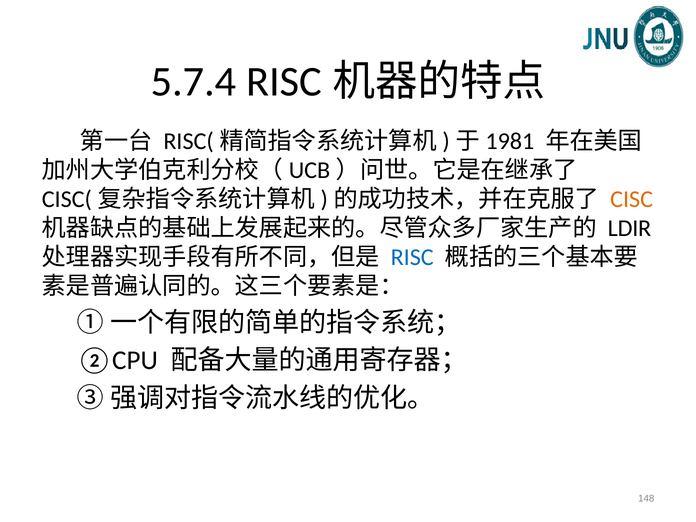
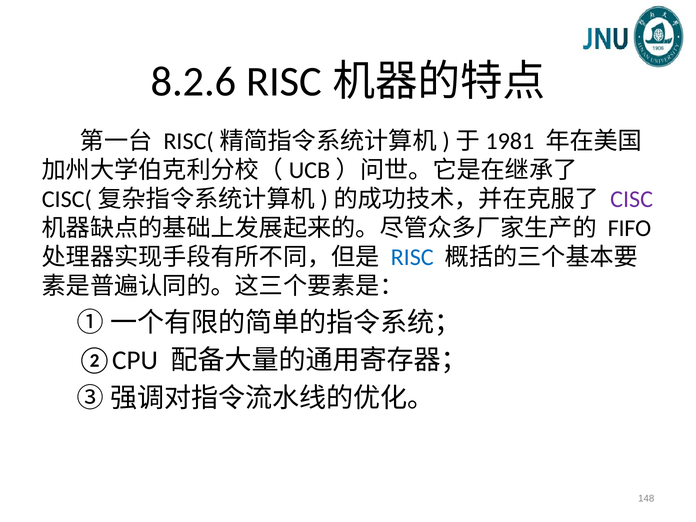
5.7.4: 5.7.4 -> 8.2.6
CISC colour: orange -> purple
LDIR: LDIR -> FIFO
